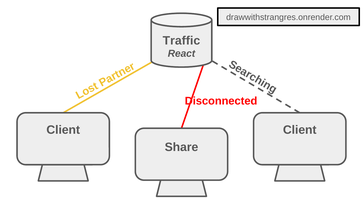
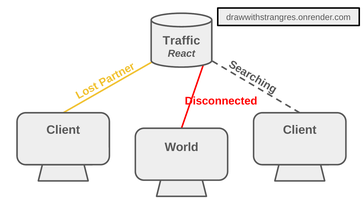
Share: Share -> World
